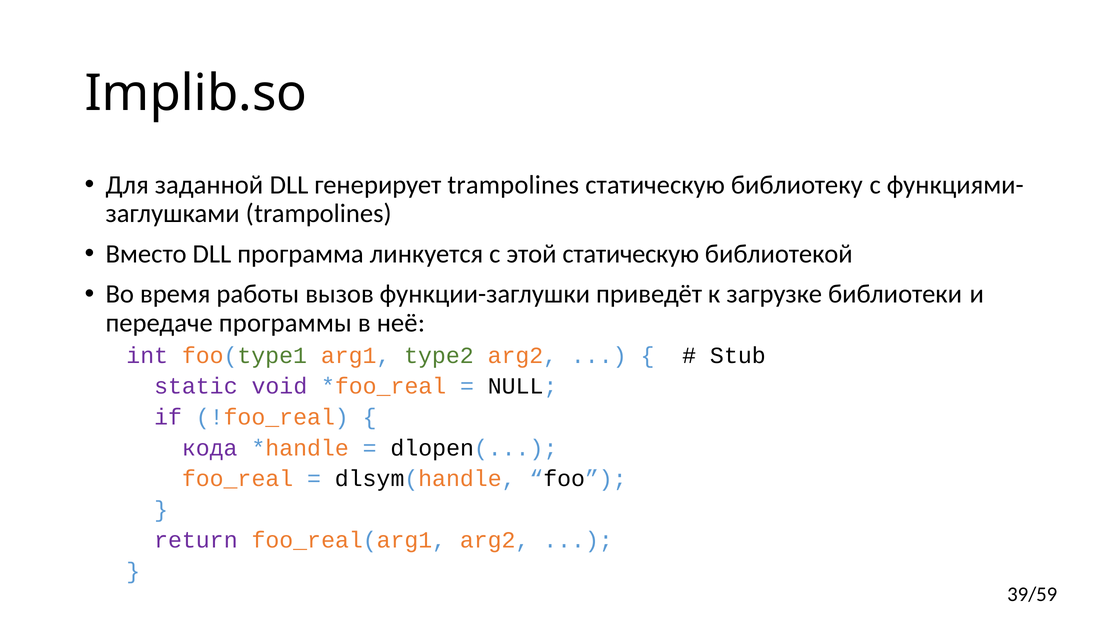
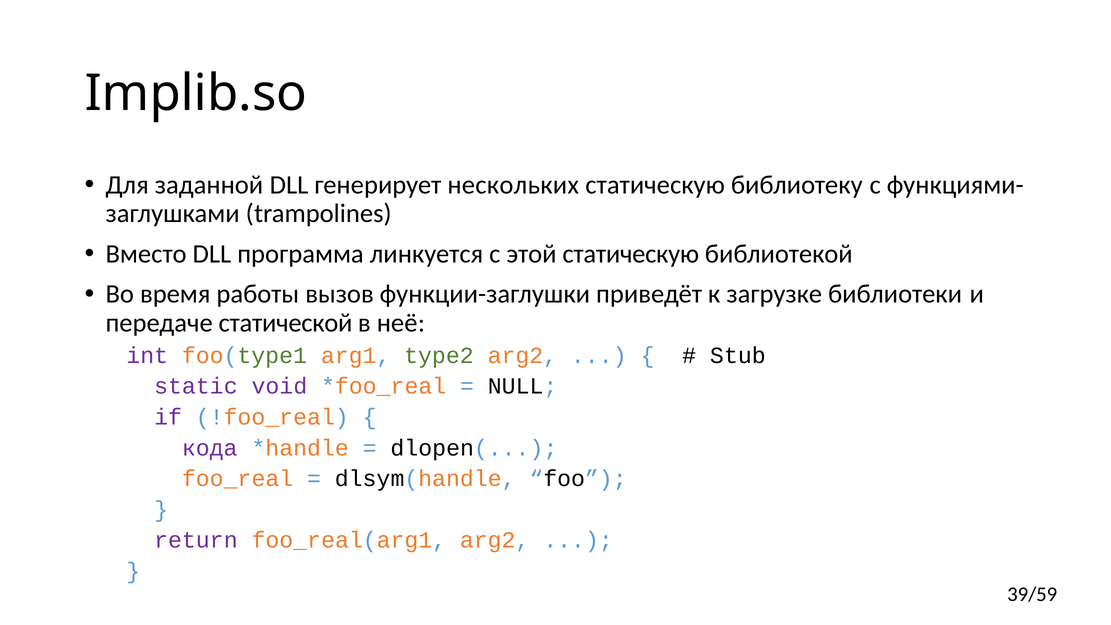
генерирует trampolines: trampolines -> нескольких
программы: программы -> статической
